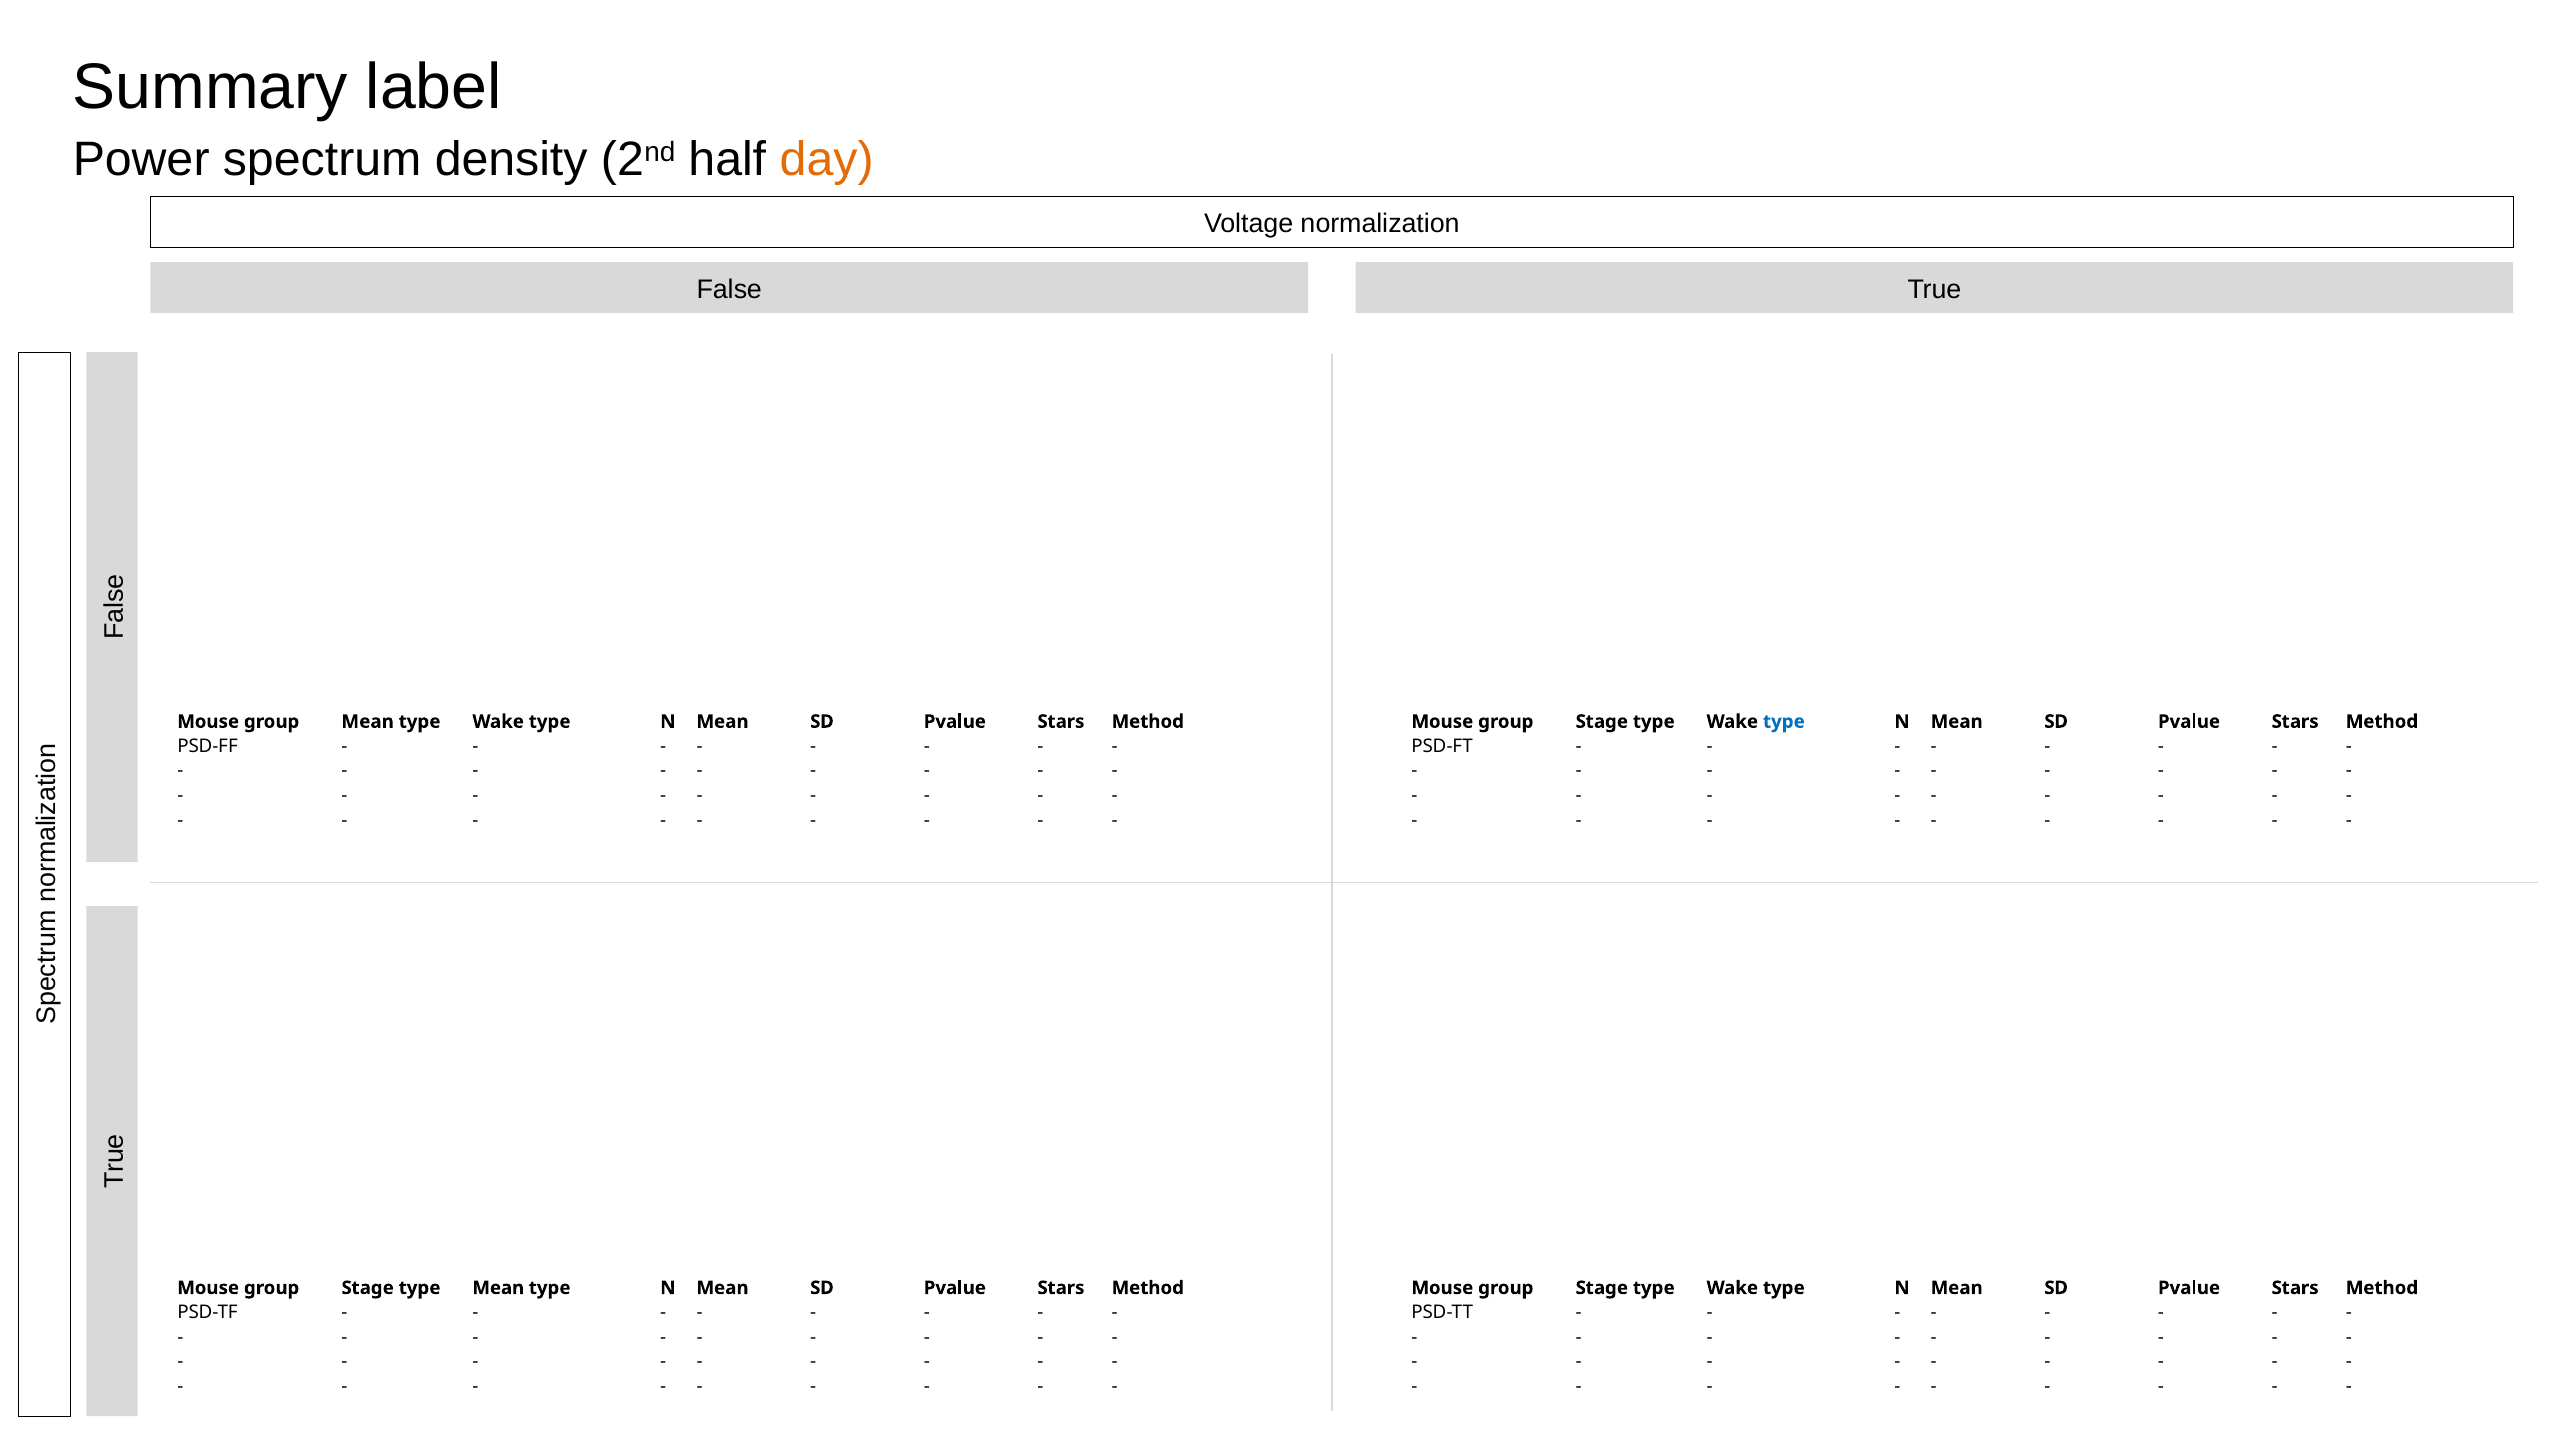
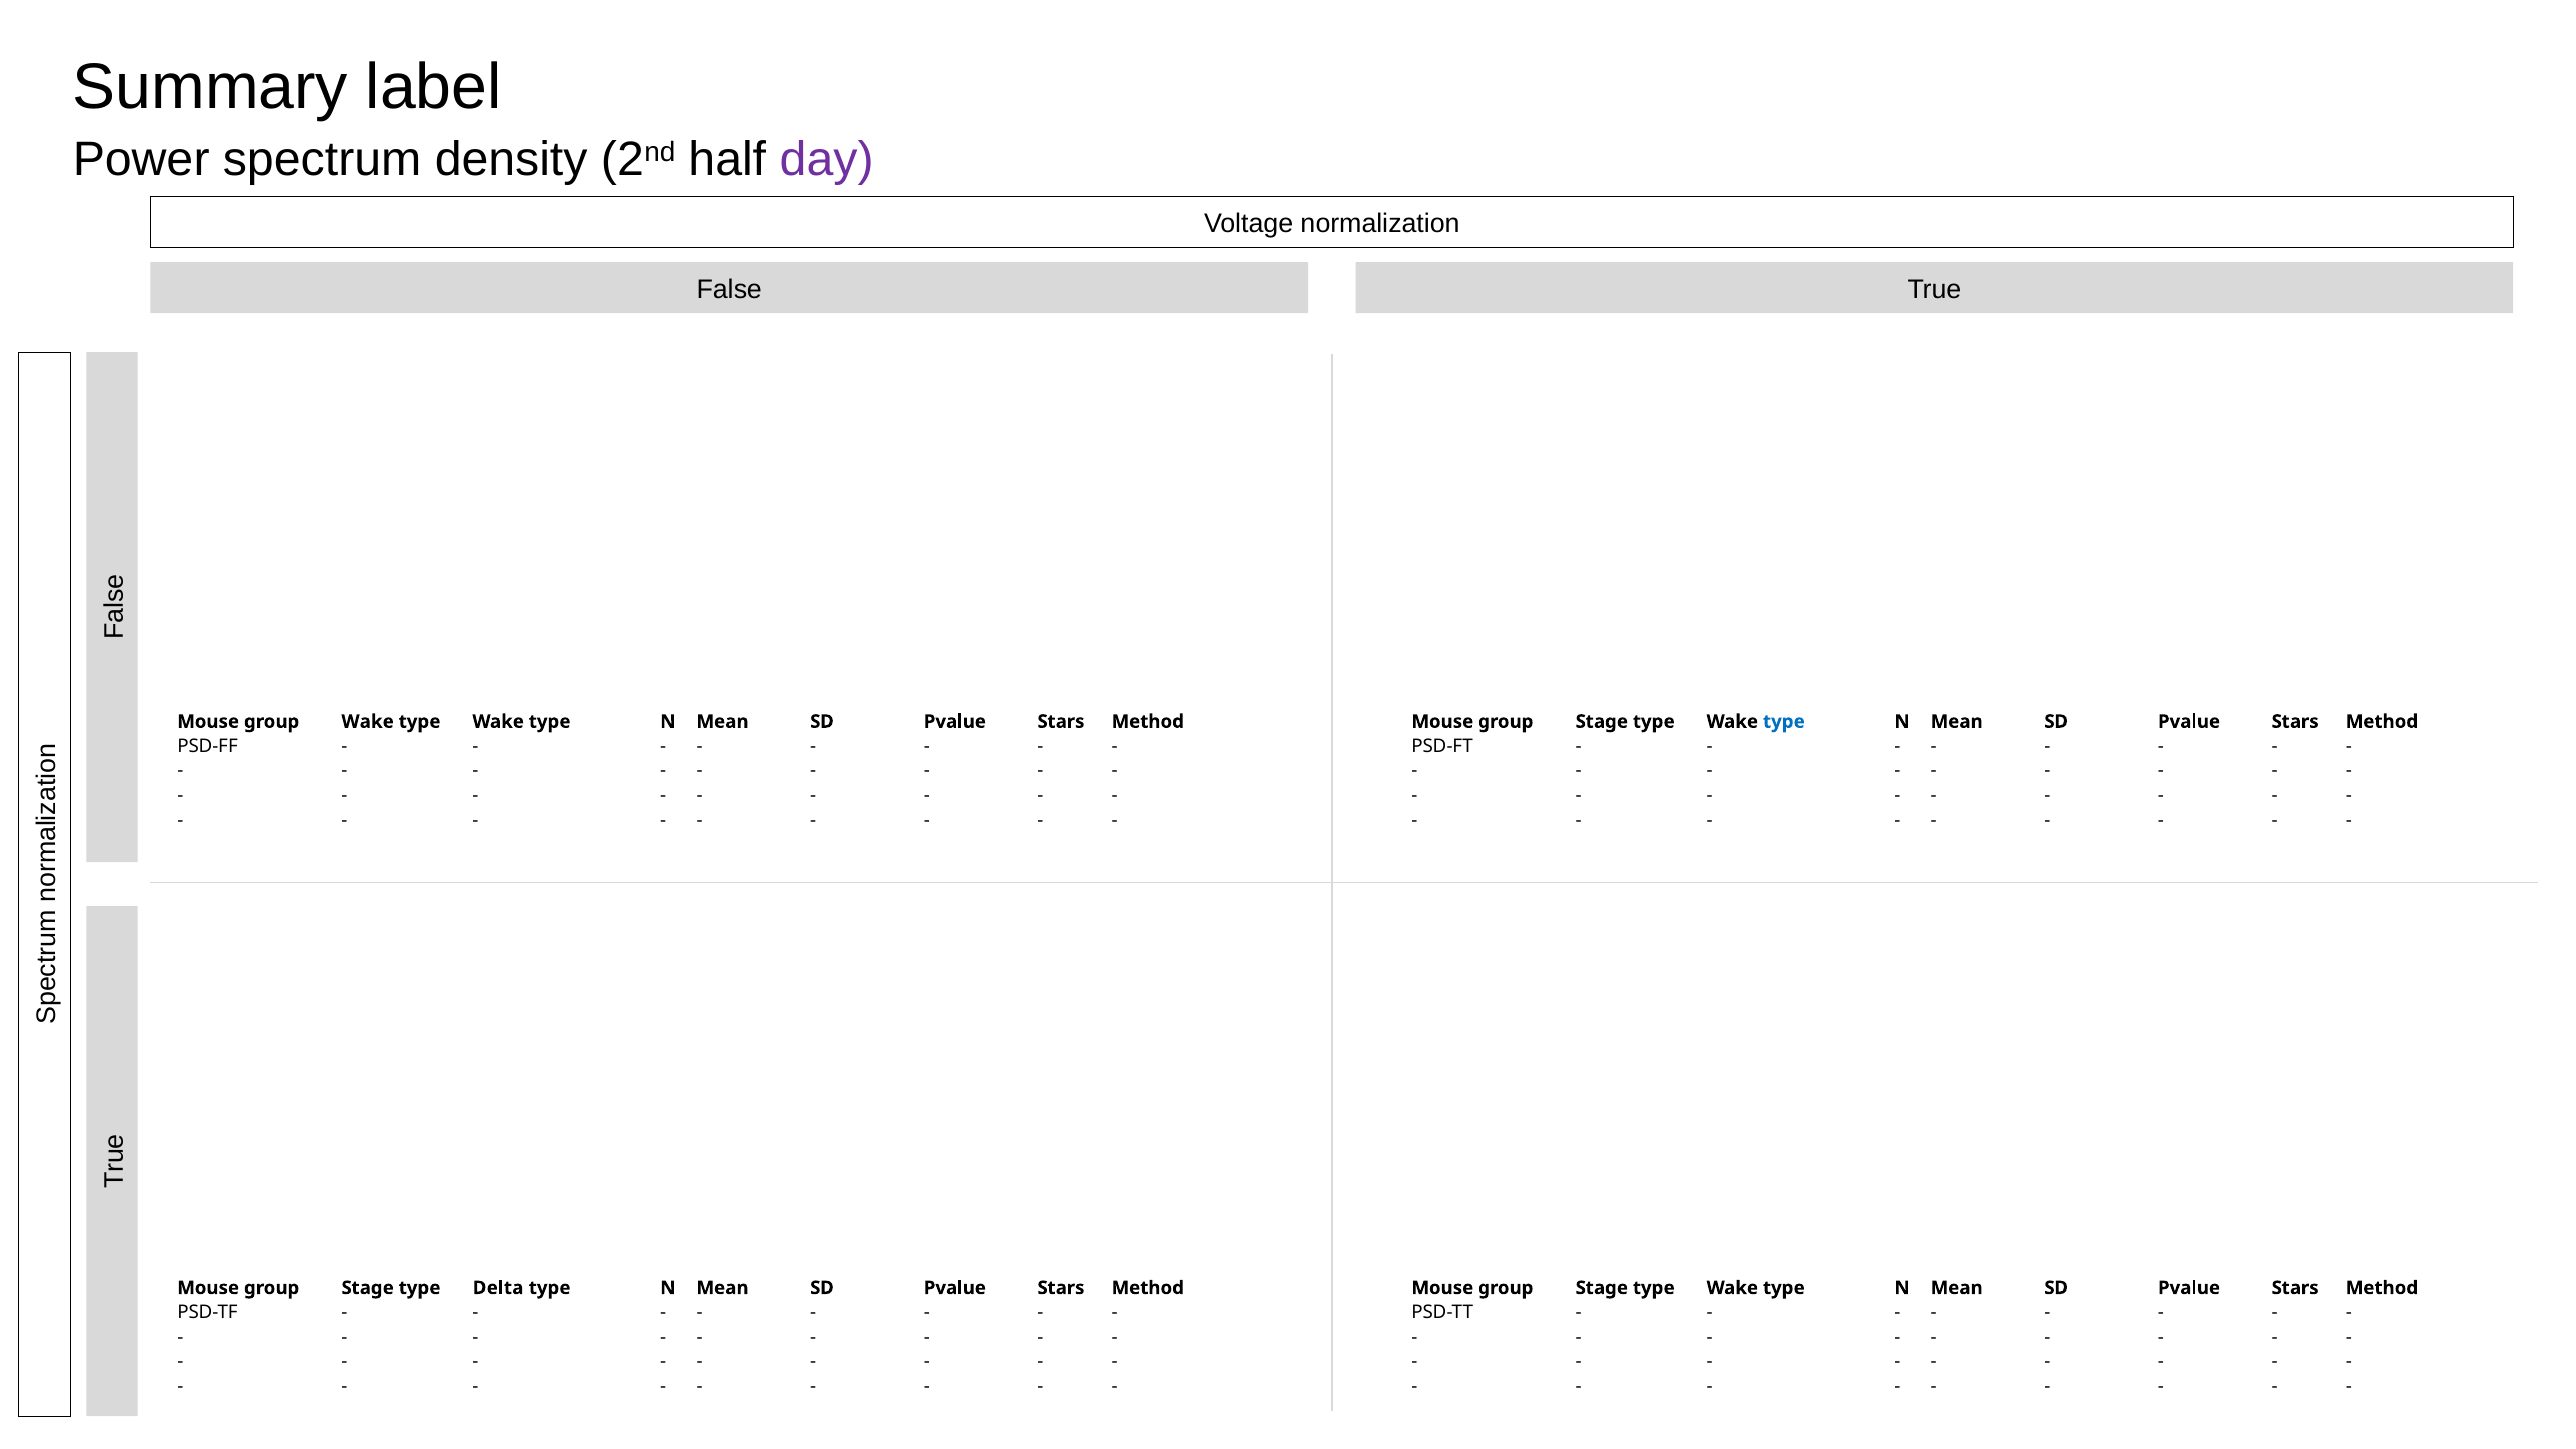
day colour: orange -> purple
group Mean: Mean -> Wake
type Mean: Mean -> Delta
